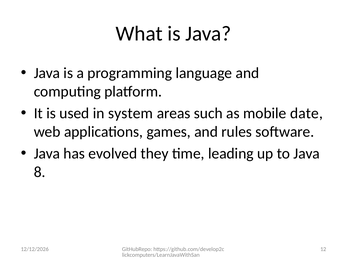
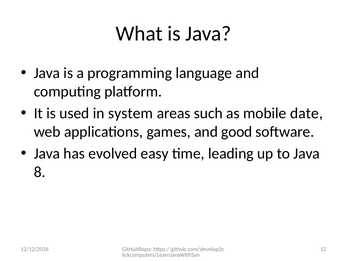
rules: rules -> good
they: they -> easy
